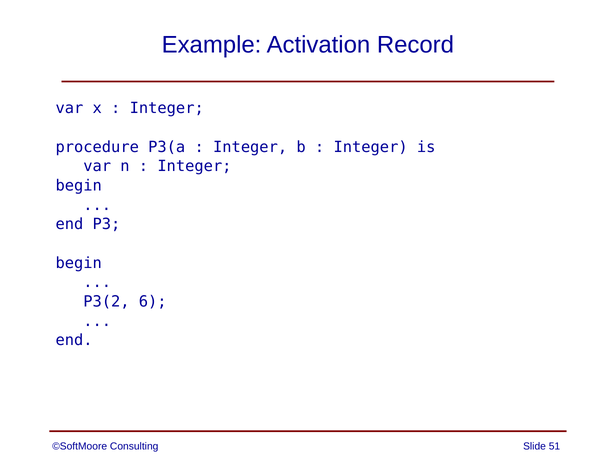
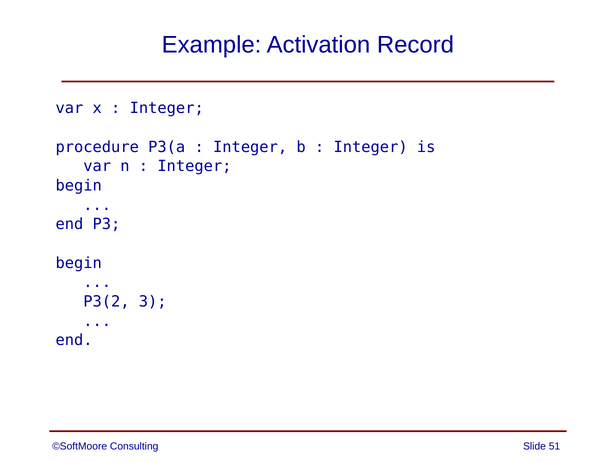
6: 6 -> 3
